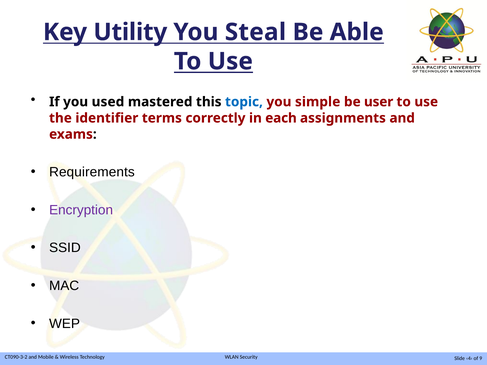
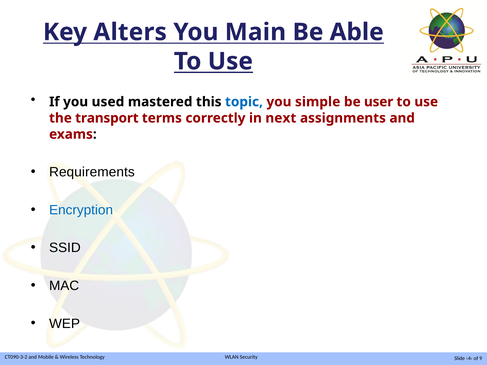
Utility: Utility -> Alters
Steal: Steal -> Main
identifier: identifier -> transport
each: each -> next
Encryption colour: purple -> blue
